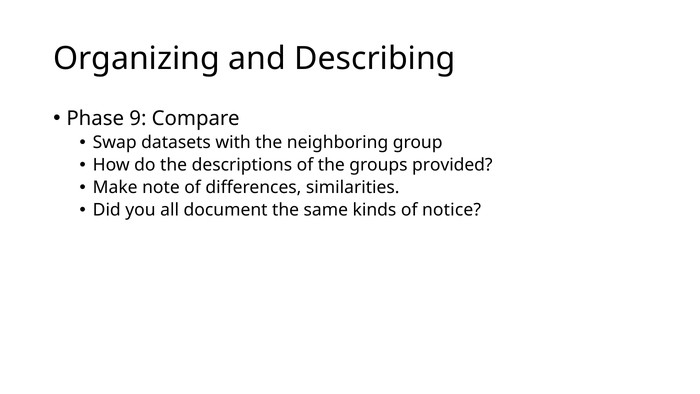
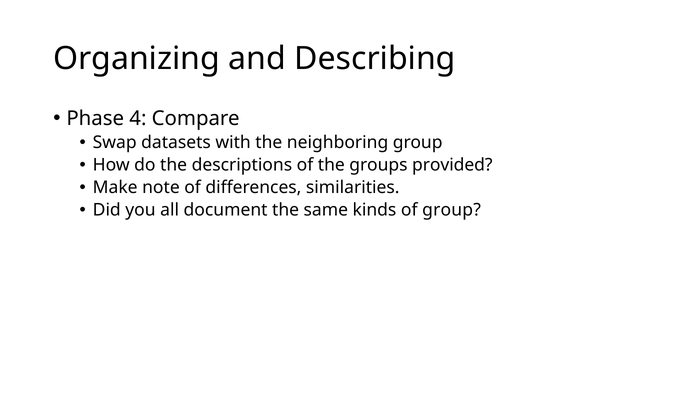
9: 9 -> 4
of notice: notice -> group
